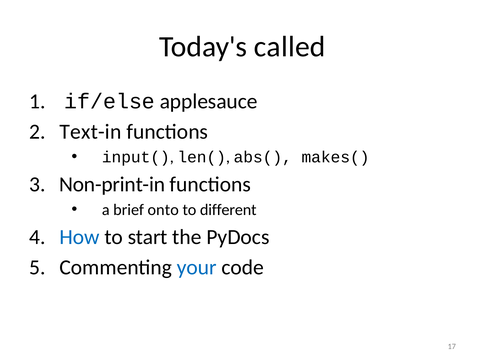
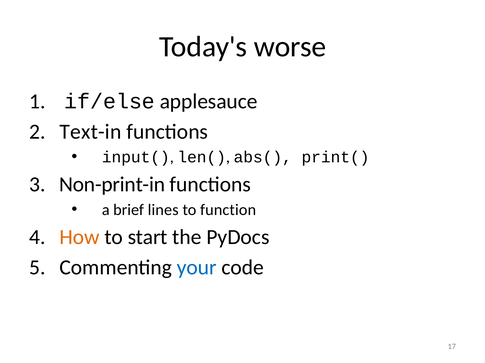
called: called -> worse
makes(: makes( -> print(
onto: onto -> lines
different: different -> function
How colour: blue -> orange
